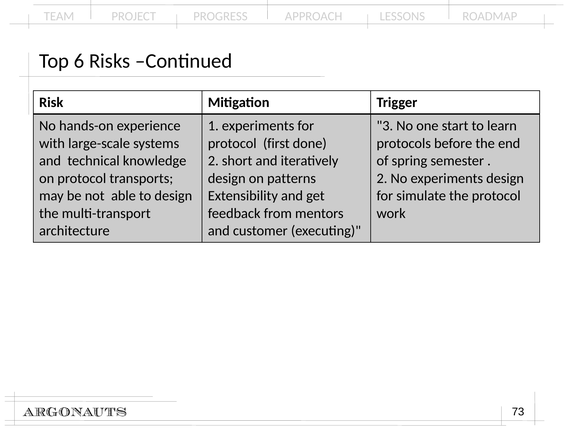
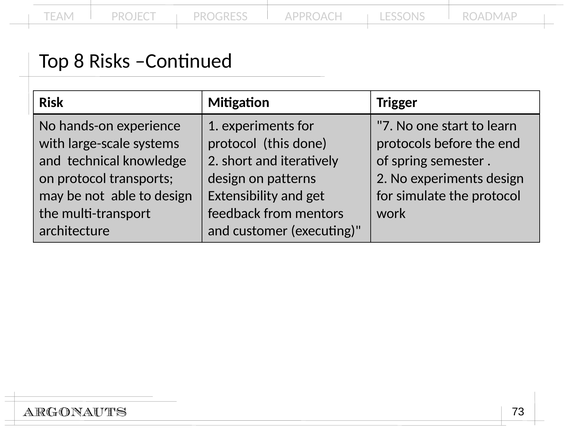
6: 6 -> 8
3: 3 -> 7
first: first -> this
